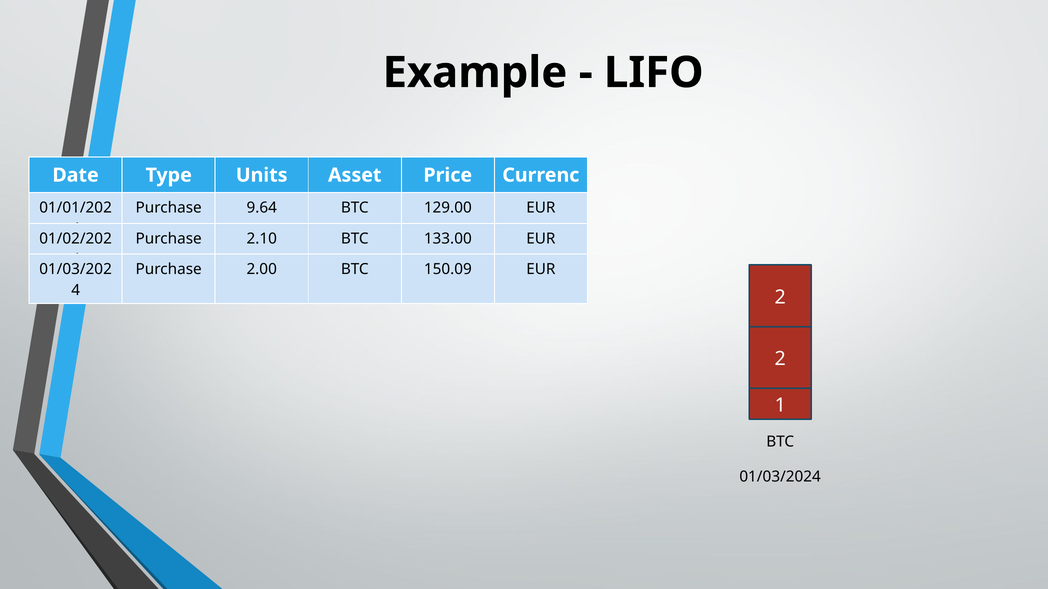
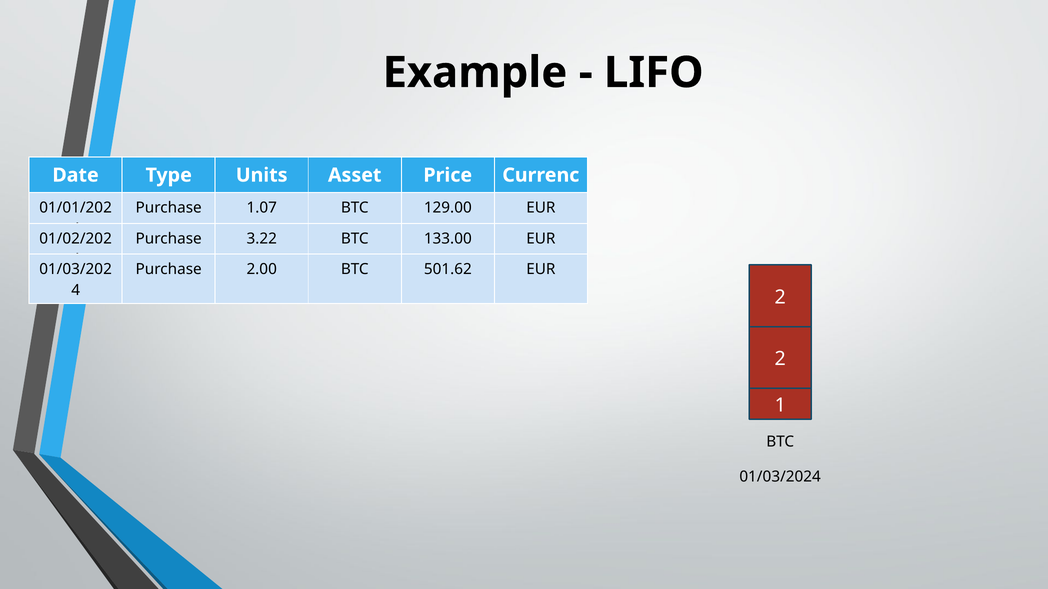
9.64: 9.64 -> 1.07
2.10: 2.10 -> 3.22
150.09: 150.09 -> 501.62
